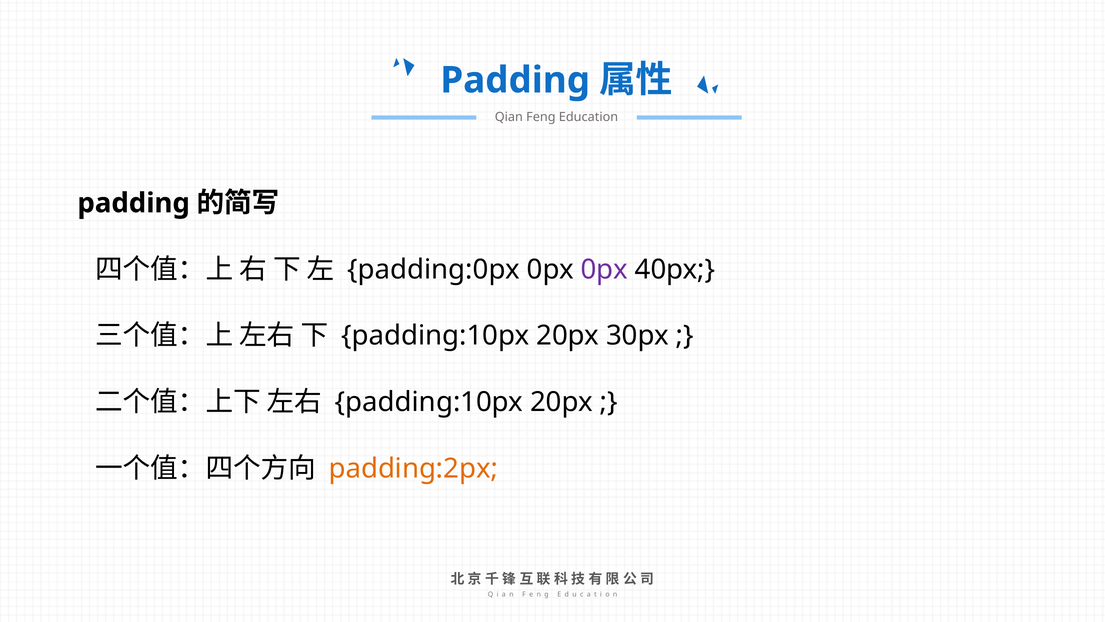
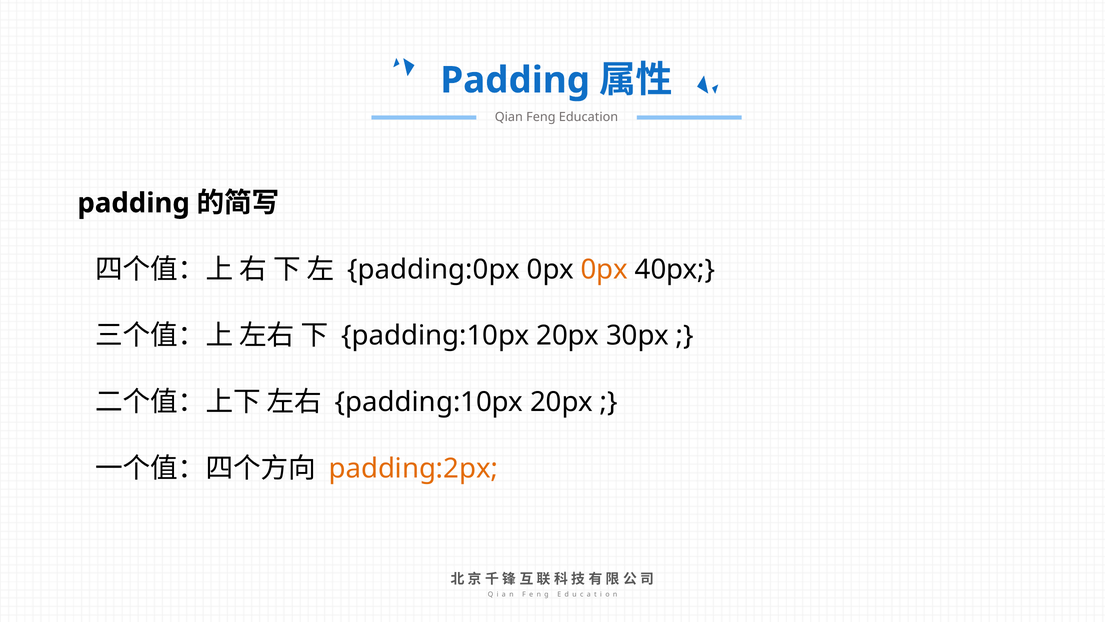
0px at (604, 269) colour: purple -> orange
